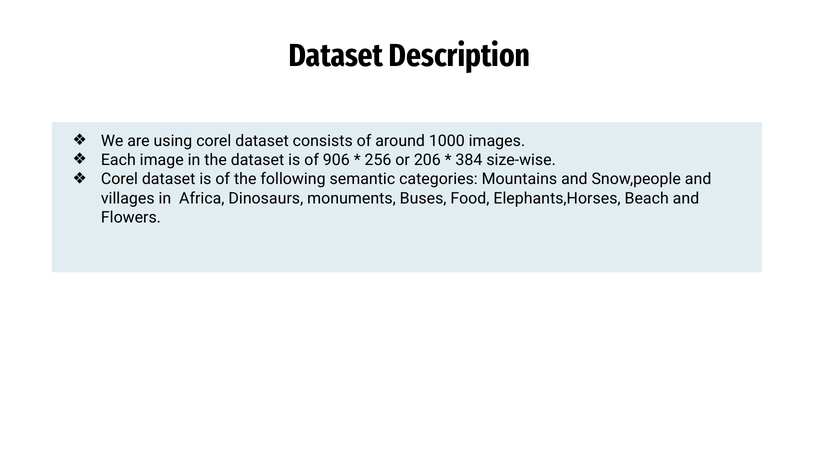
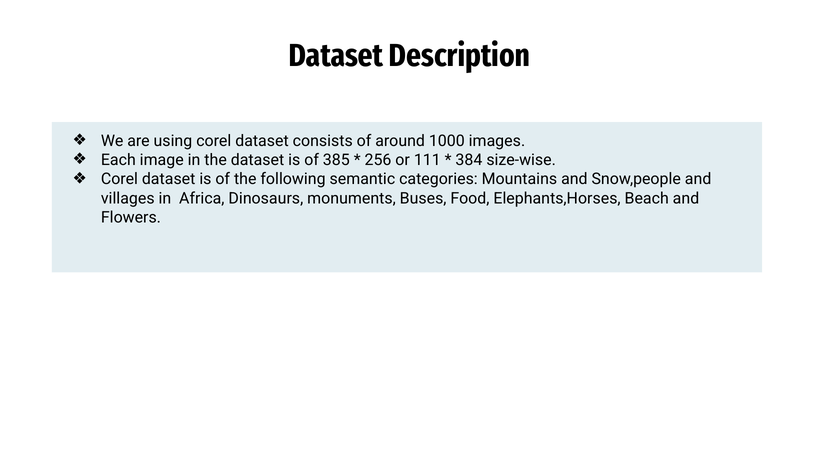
906: 906 -> 385
206: 206 -> 111
